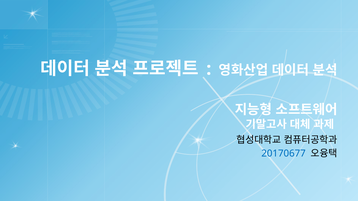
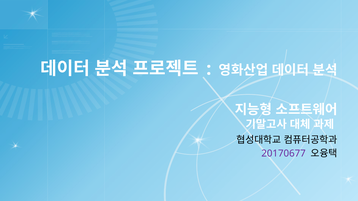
20170677 colour: blue -> purple
